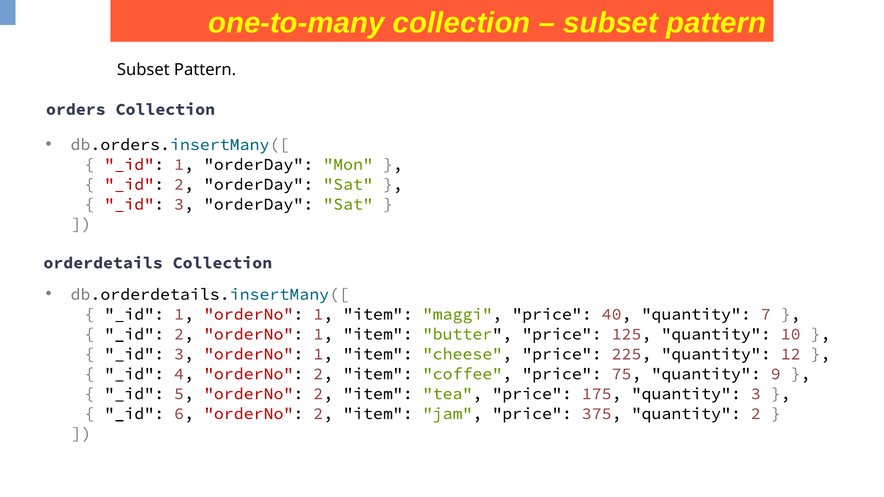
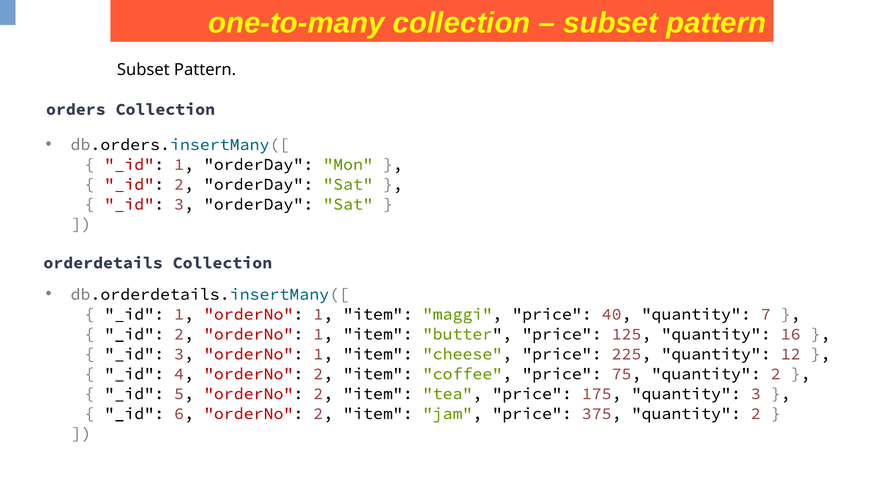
10: 10 -> 16
75 quantity 9: 9 -> 2
